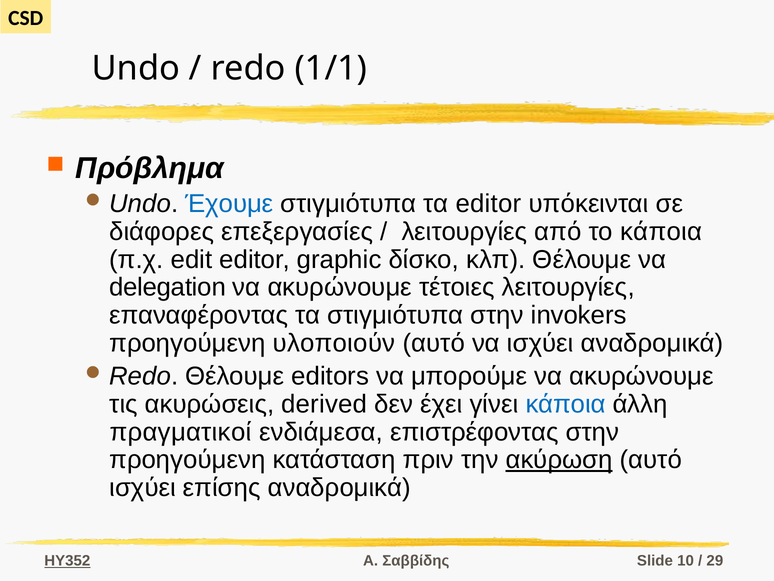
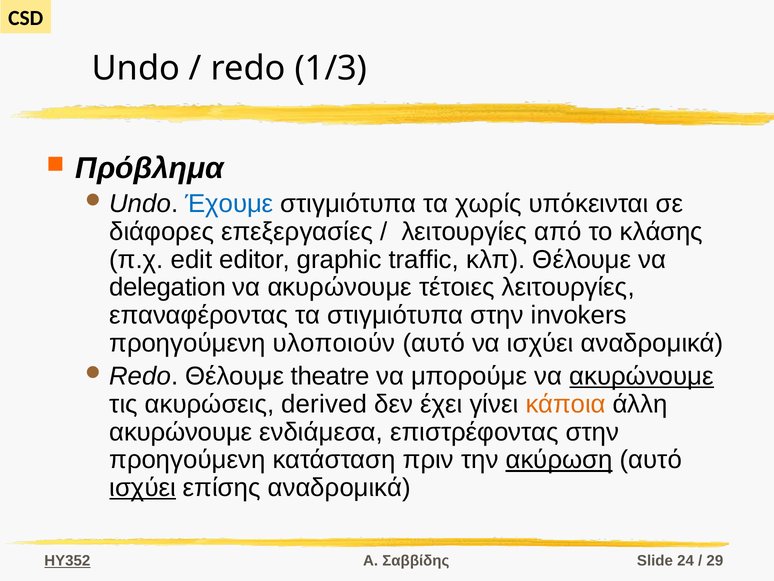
1/1: 1/1 -> 1/3
τα editor: editor -> χωρίς
το κάποια: κάποια -> κλάσης
δίσκο: δίσκο -> traffic
editors: editors -> theatre
ακυρώνουμε at (642, 376) underline: none -> present
κάποια at (566, 404) colour: blue -> orange
πραγματικοί at (181, 432): πραγματικοί -> ακυρώνουμε
ισχύει at (143, 487) underline: none -> present
10: 10 -> 24
